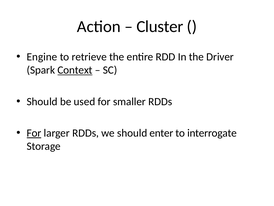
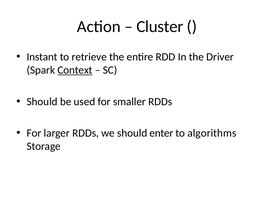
Engine: Engine -> Instant
For at (34, 133) underline: present -> none
interrogate: interrogate -> algorithms
